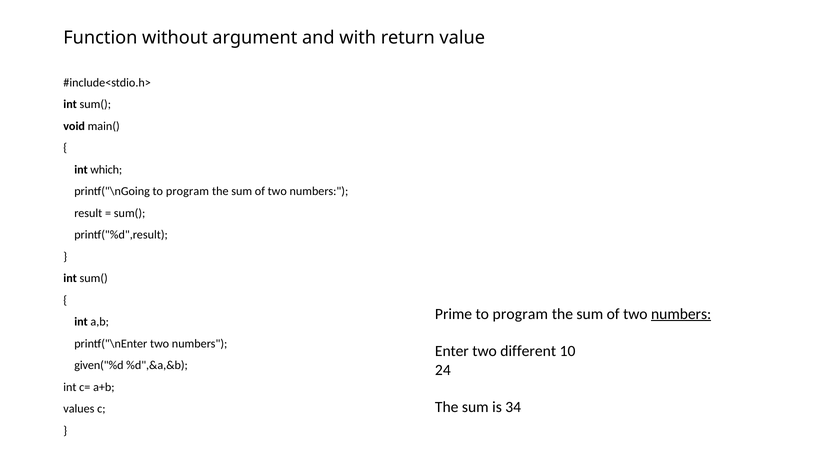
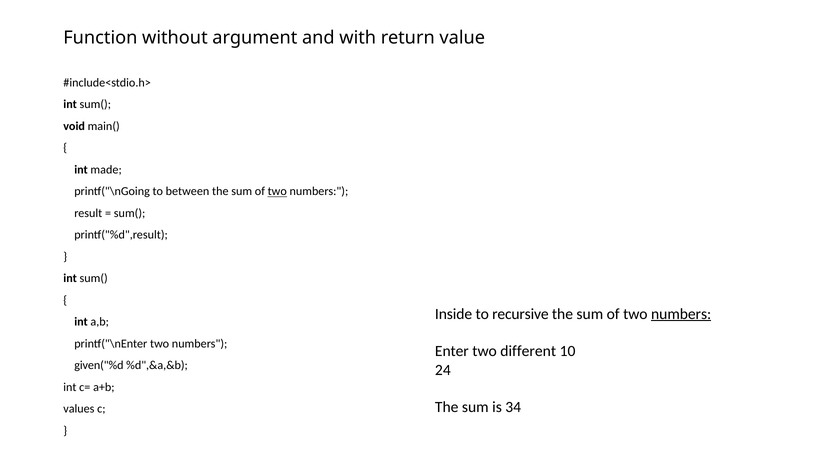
which: which -> made
printf("\nGoing to program: program -> between
two at (277, 192) underline: none -> present
Prime: Prime -> Inside
program at (520, 314): program -> recursive
